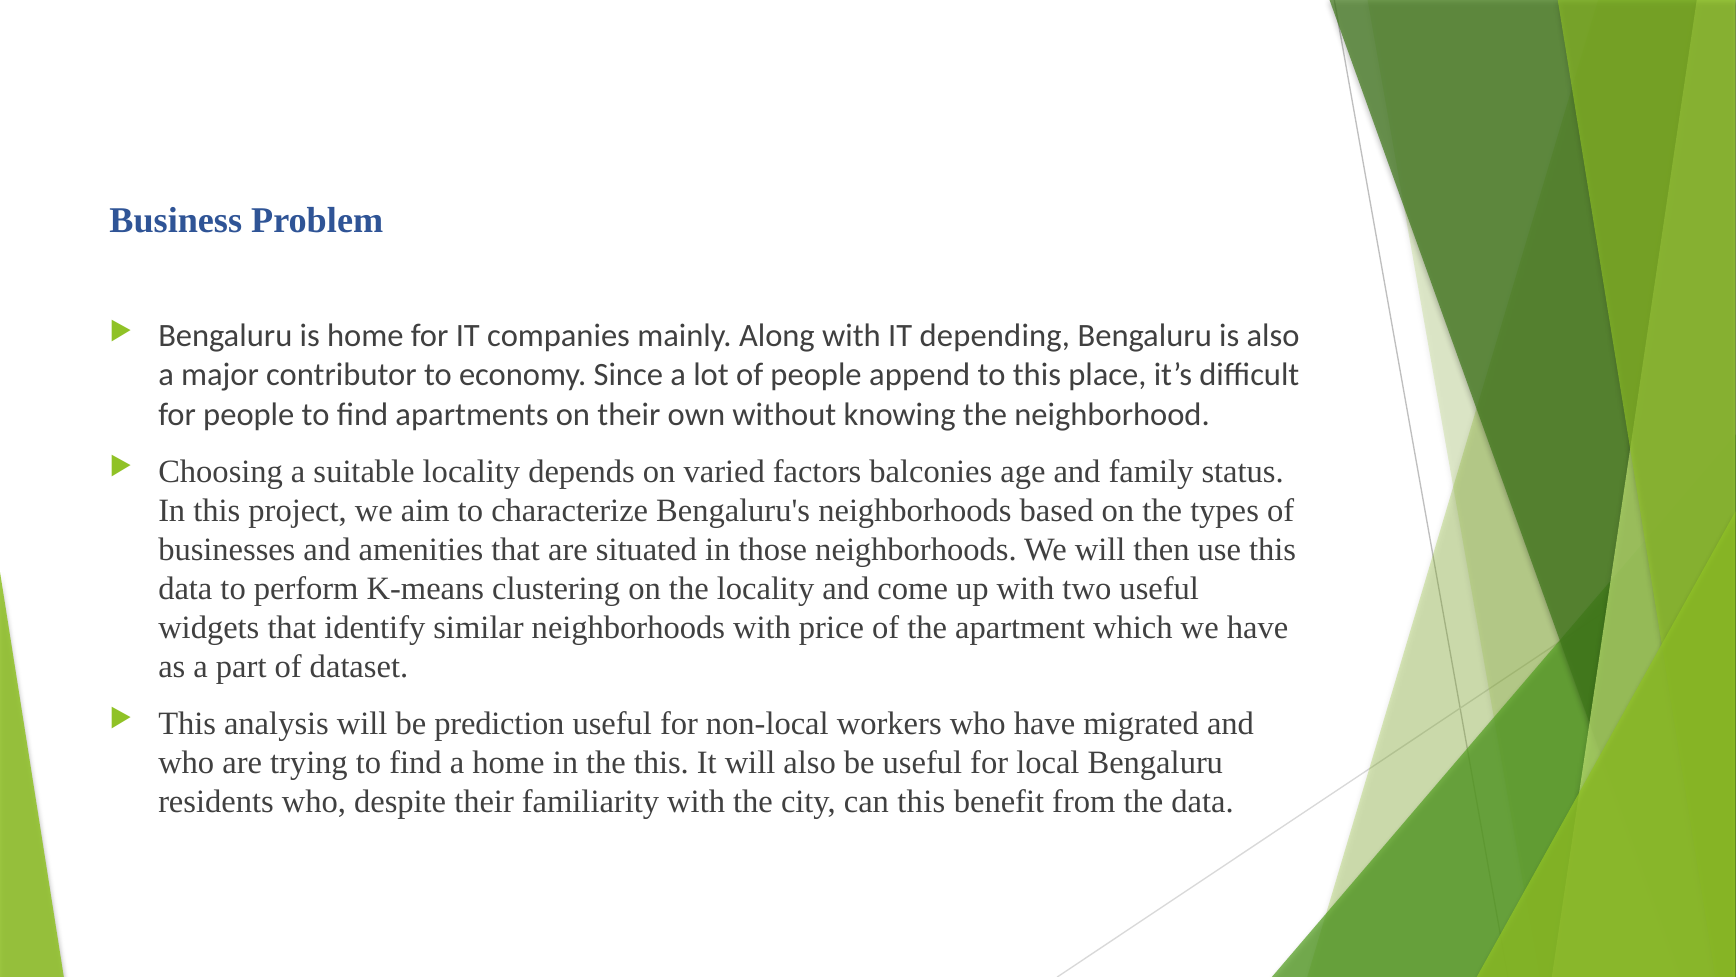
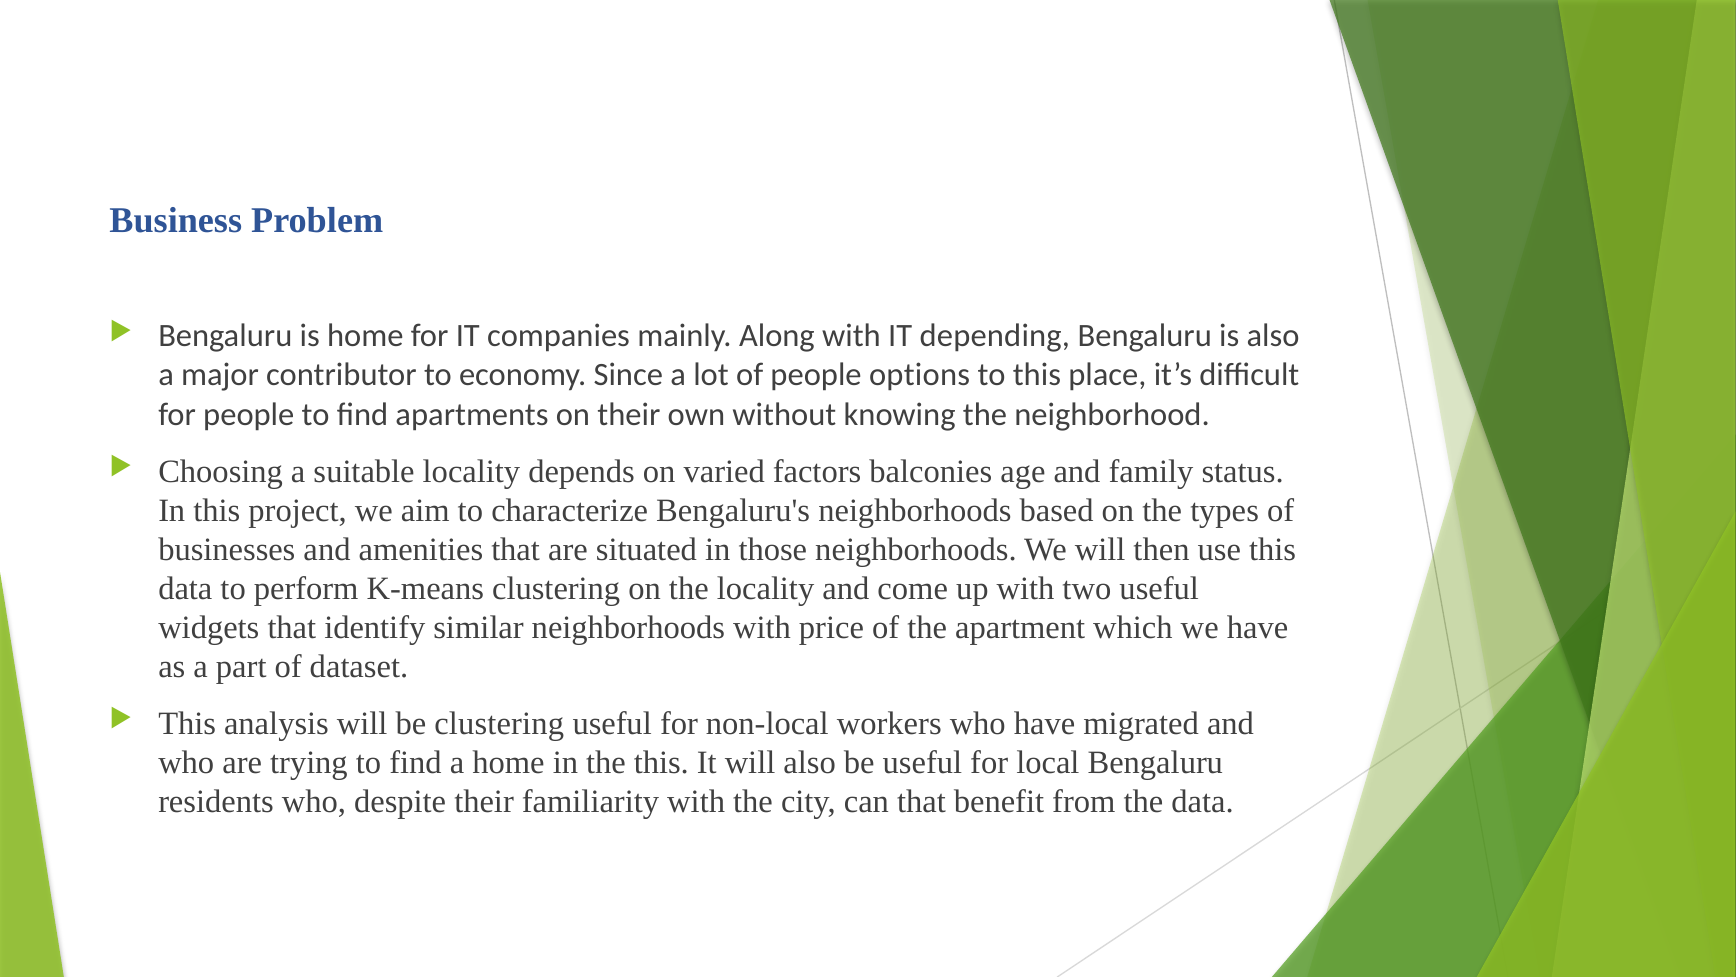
append: append -> options
be prediction: prediction -> clustering
can this: this -> that
